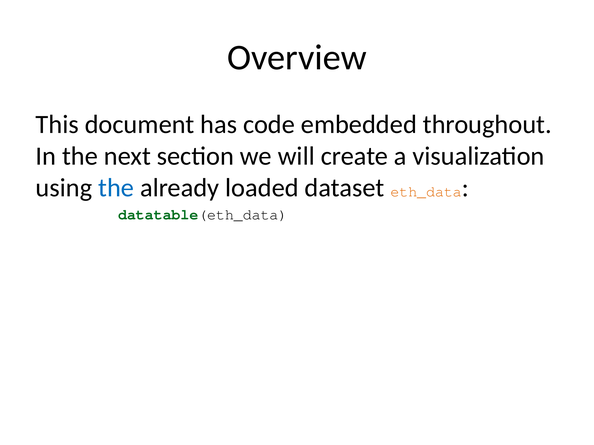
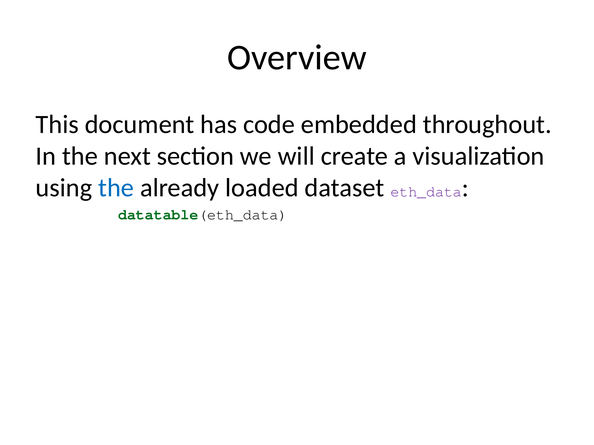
eth_data colour: orange -> purple
